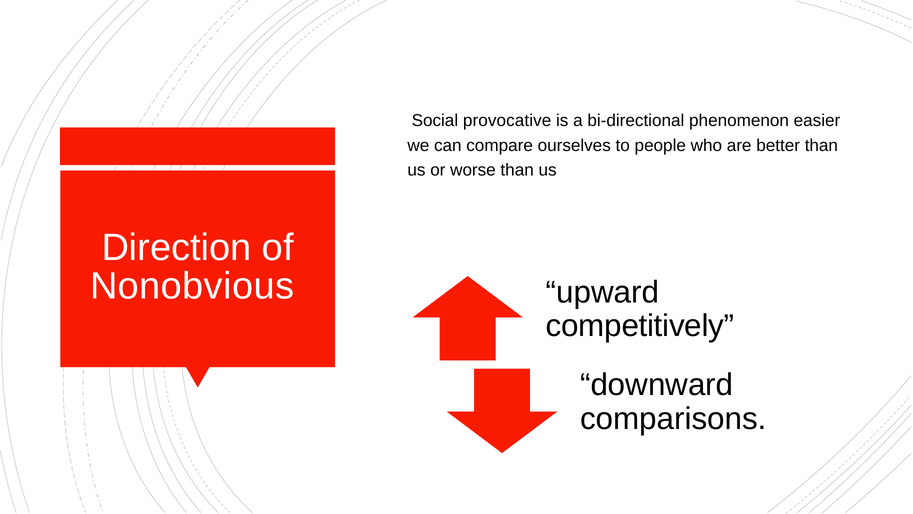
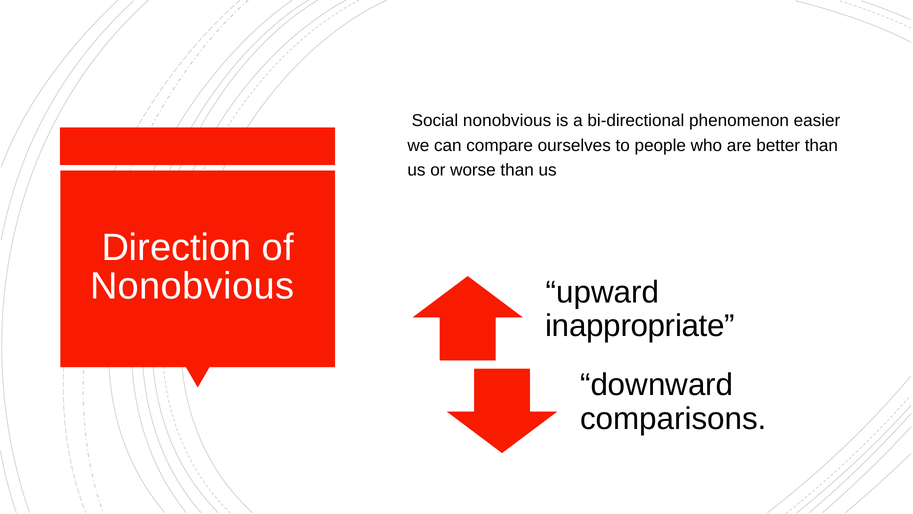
provocative at (507, 121): provocative -> nonobvious
competitively: competitively -> inappropriate
